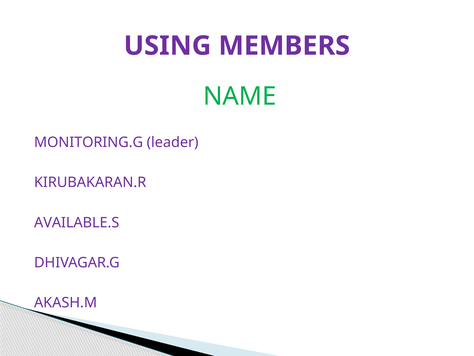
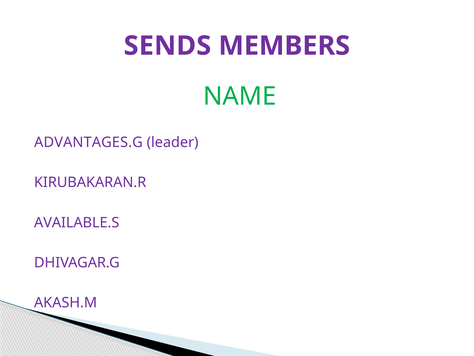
USING: USING -> SENDS
MONITORING.G: MONITORING.G -> ADVANTAGES.G
